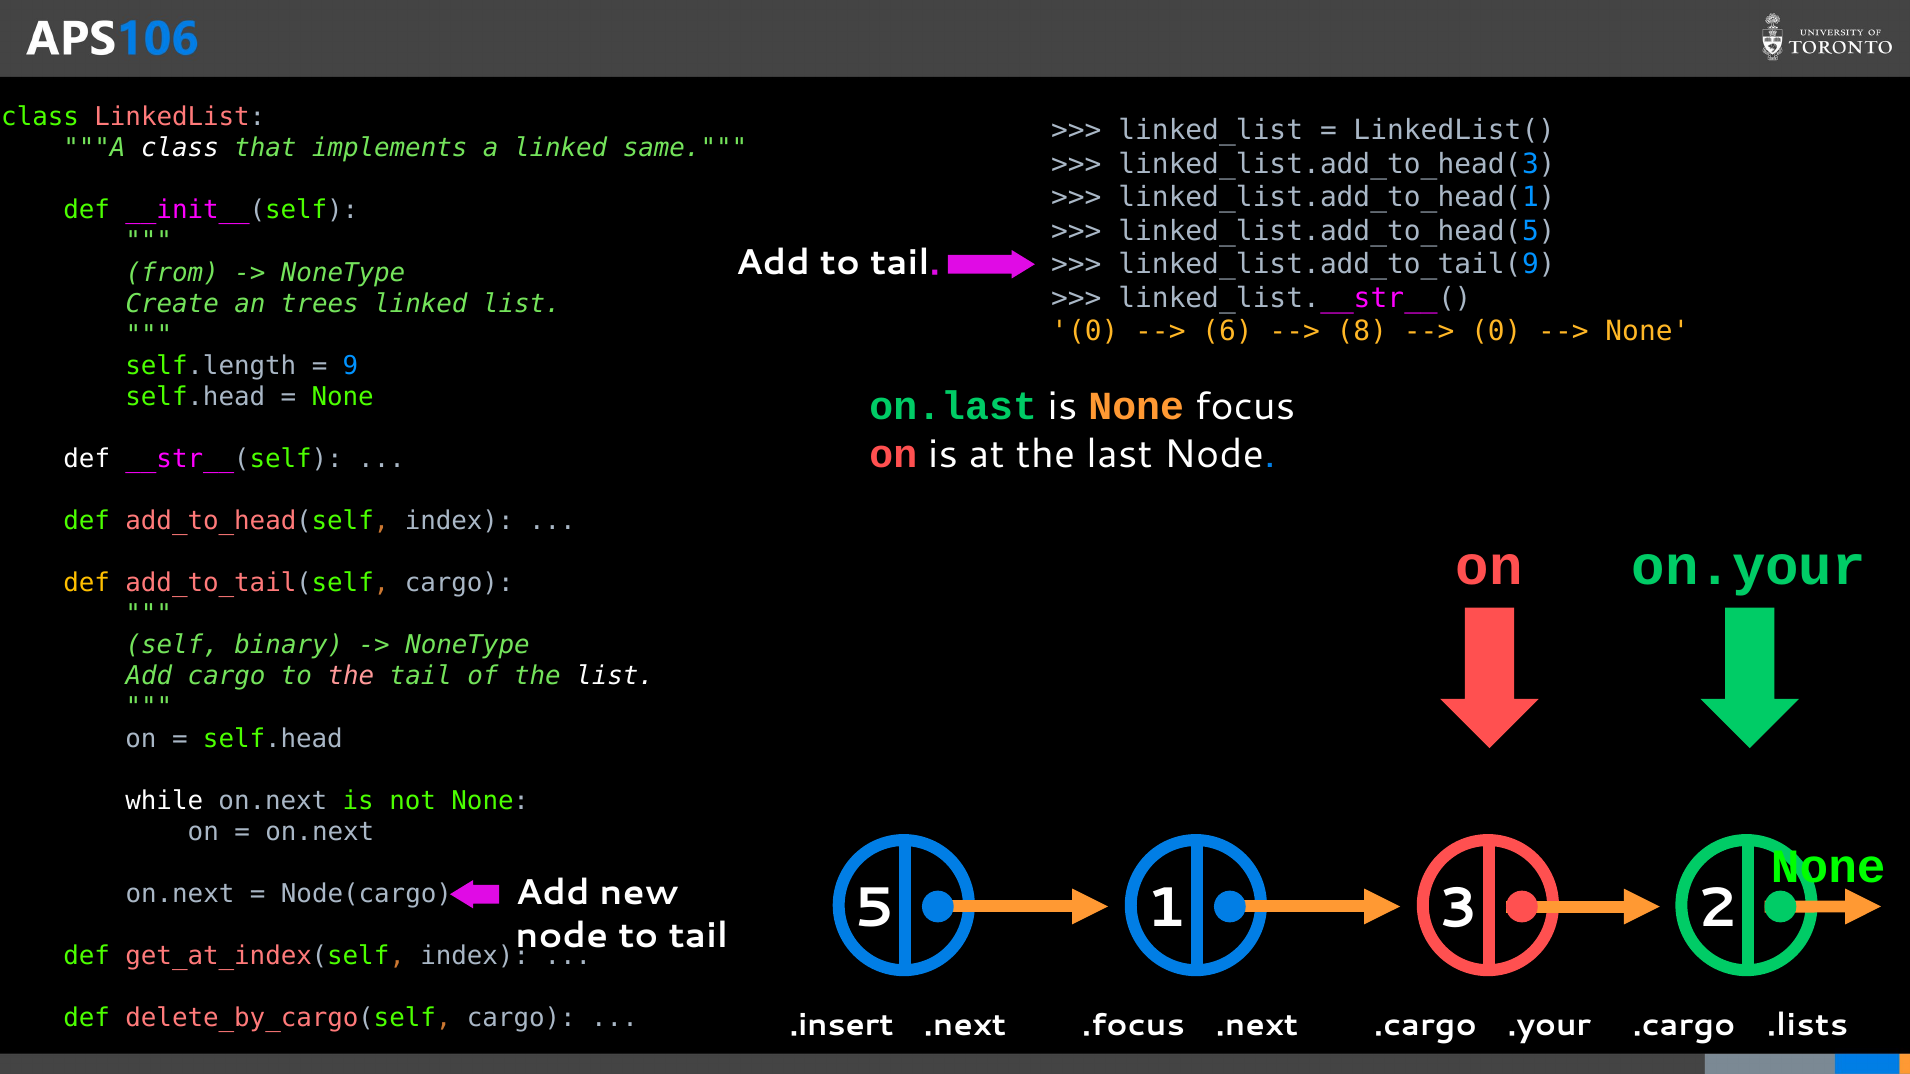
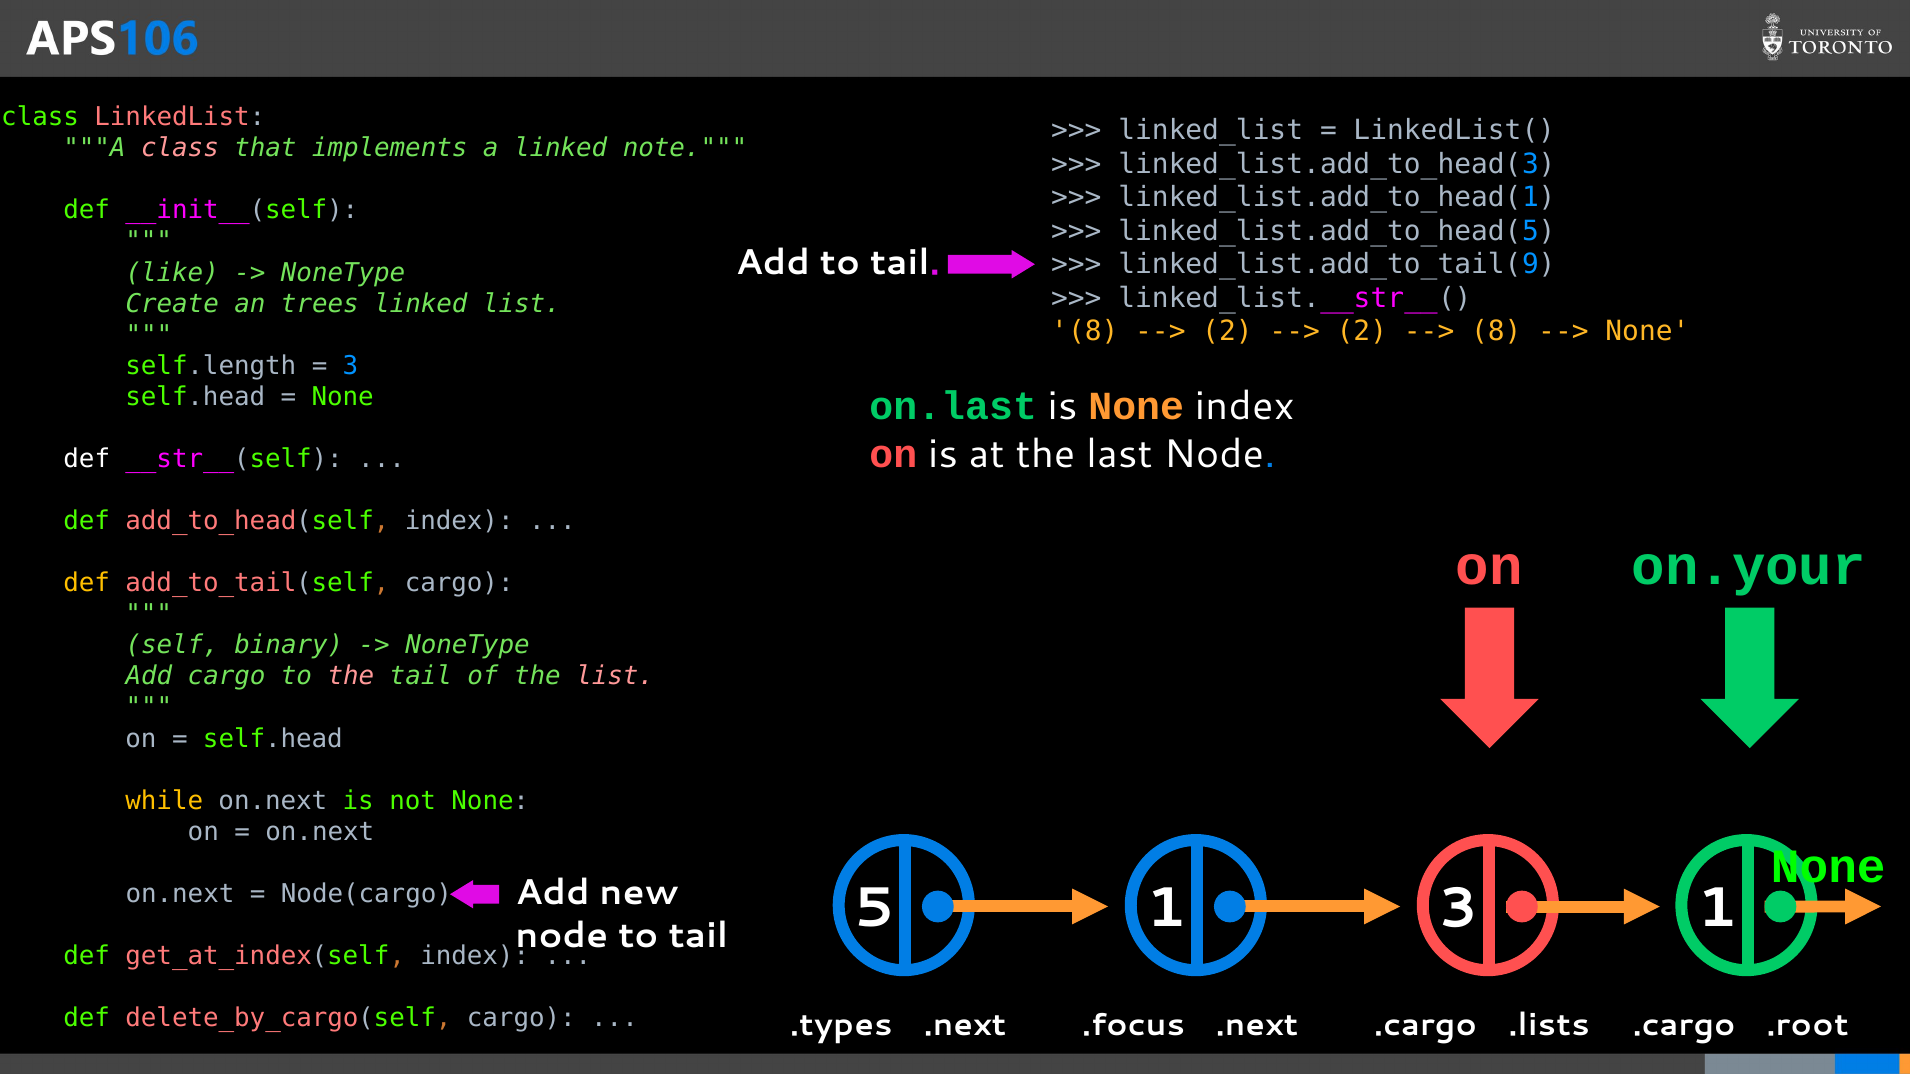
class at (180, 148) colour: white -> pink
same: same -> note
from: from -> like
0 at (1085, 331): 0 -> 8
6 at (1227, 331): 6 -> 2
8 at (1362, 331): 8 -> 2
0 at (1496, 331): 0 -> 8
9 at (350, 366): 9 -> 3
None focus: focus -> index
list at (615, 677) colour: white -> pink
while colour: white -> yellow
tail 2: 2 -> 1
.your: .your -> .lists
.lists: .lists -> .root
.insert: .insert -> .types
